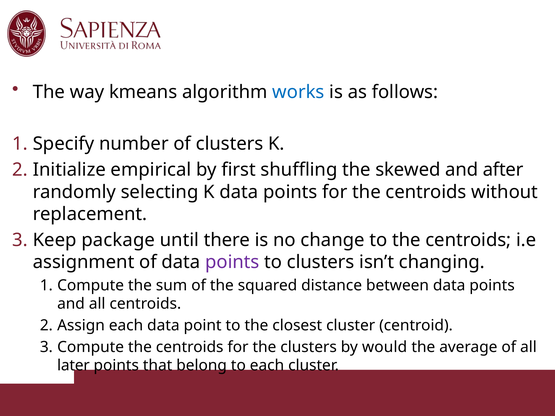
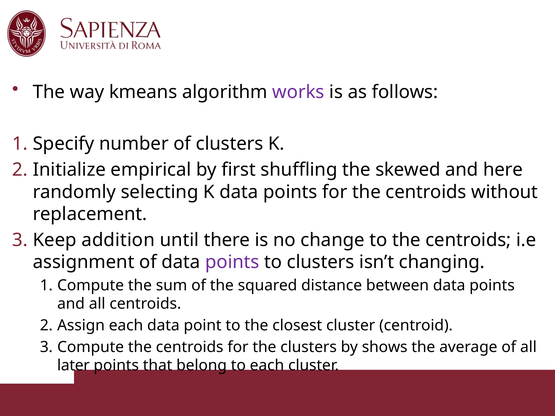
works colour: blue -> purple
after: after -> here
package: package -> addition
would: would -> shows
